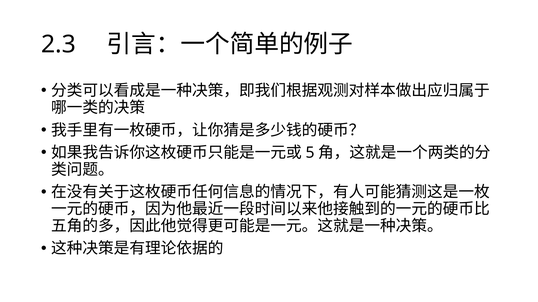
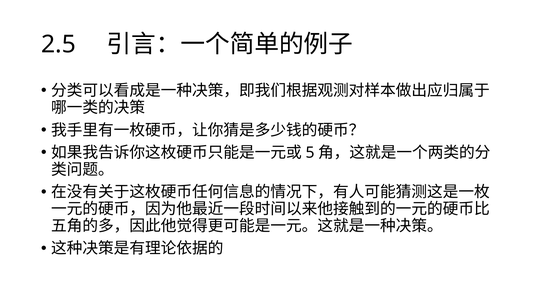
2.3: 2.3 -> 2.5
